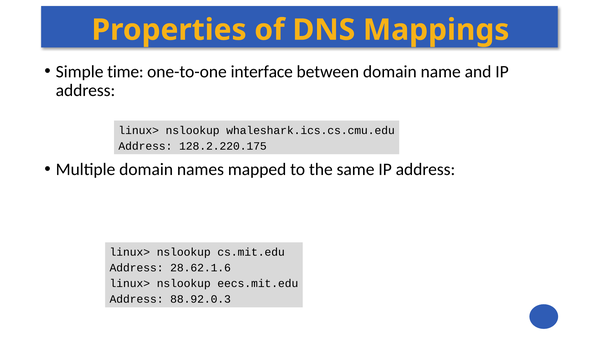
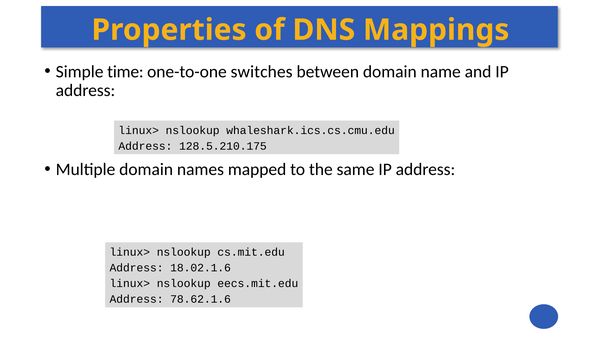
interface: interface -> switches
128.2.220.175: 128.2.220.175 -> 128.5.210.175
28.62.1.6: 28.62.1.6 -> 18.02.1.6
88.92.0.3: 88.92.0.3 -> 78.62.1.6
